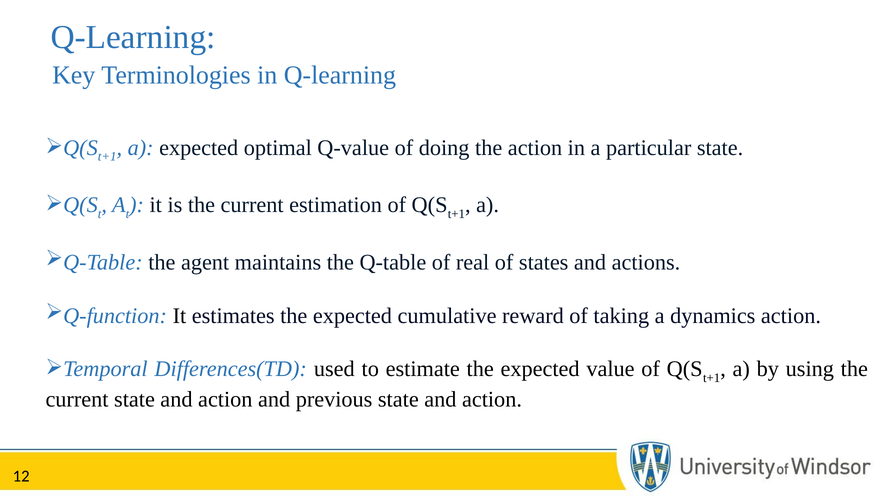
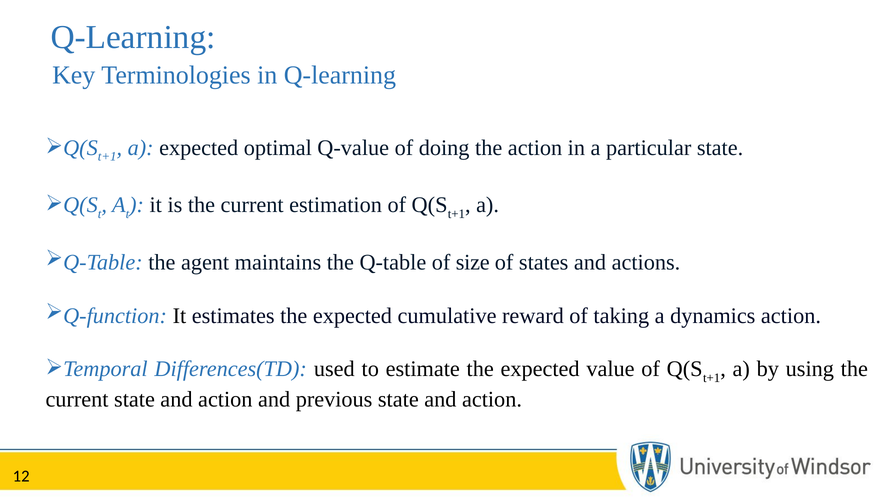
real: real -> size
